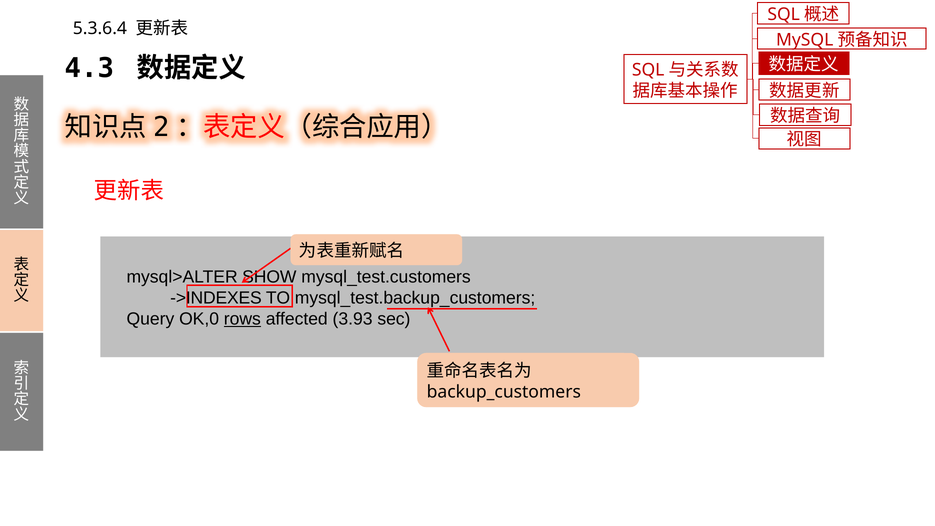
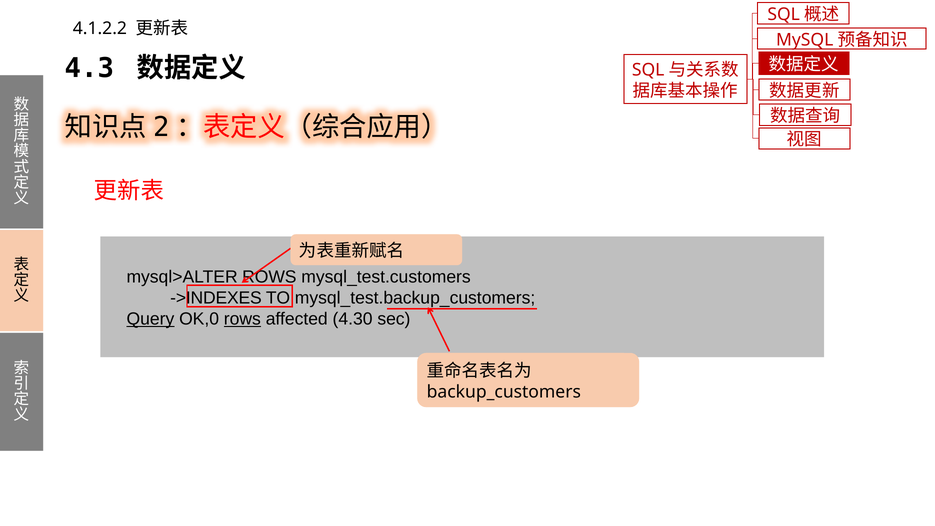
5.3.6.4: 5.3.6.4 -> 4.1.2.2
mysql>ALTER SHOW: SHOW -> ROWS
Query underline: none -> present
3.93: 3.93 -> 4.30
